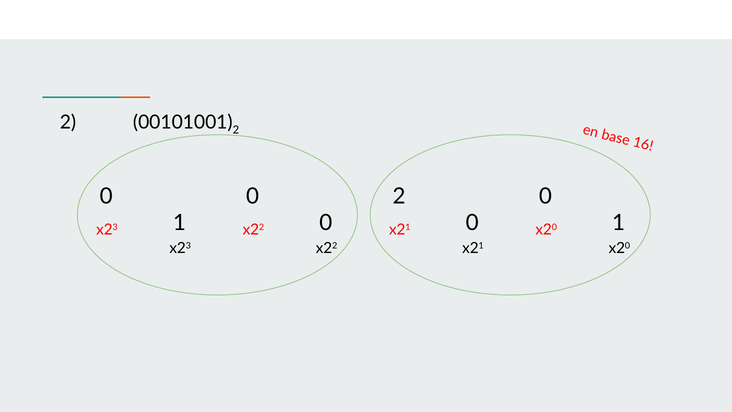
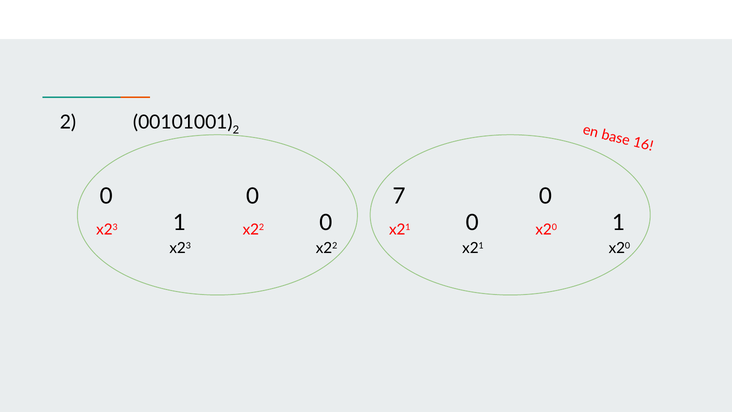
0 2: 2 -> 7
